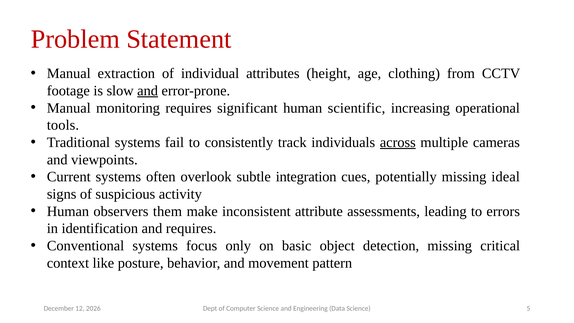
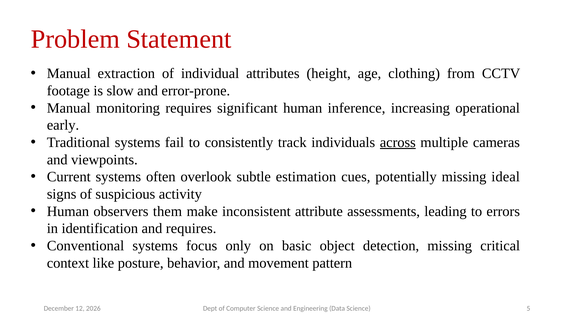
and at (148, 91) underline: present -> none
scientific: scientific -> inference
tools: tools -> early
integration: integration -> estimation
